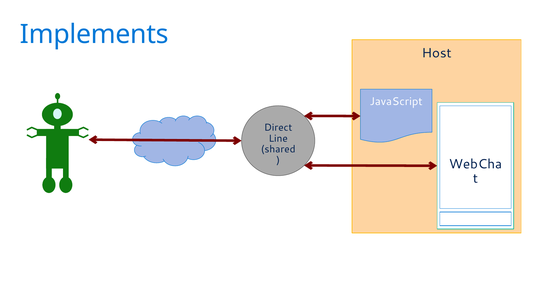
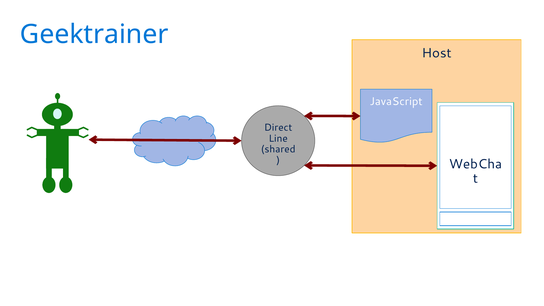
Implements: Implements -> Geektrainer
